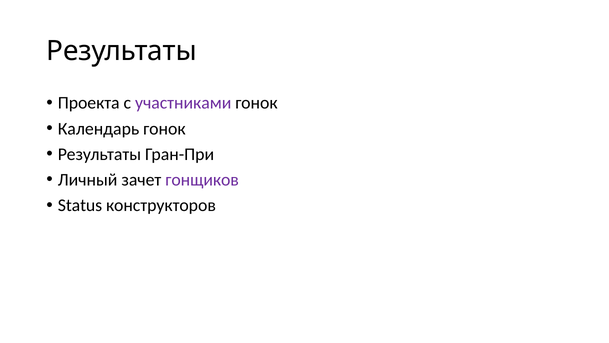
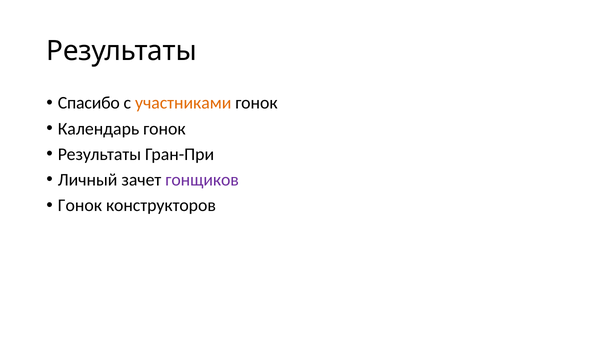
Проекта: Проекта -> Спасибо
участниками colour: purple -> orange
Status at (80, 205): Status -> Гонок
